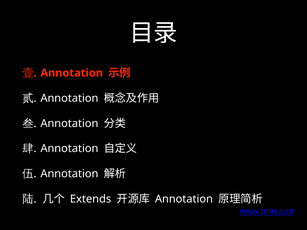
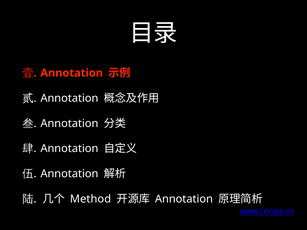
Extends: Extends -> Method
